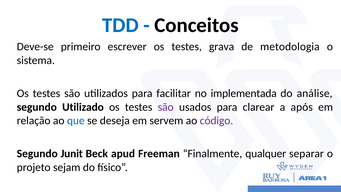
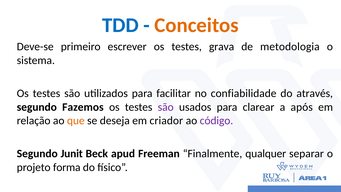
Conceitos colour: black -> orange
implementada: implementada -> confiabilidade
análise: análise -> através
Utilizado: Utilizado -> Fazemos
que colour: blue -> orange
servem: servem -> criador
sejam: sejam -> forma
